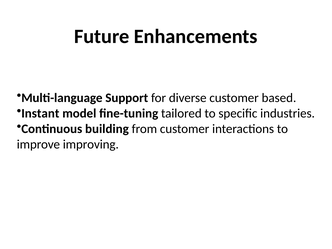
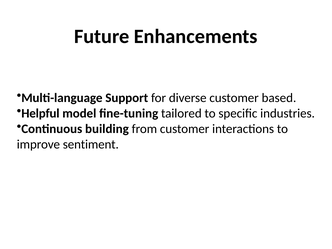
Instant: Instant -> Helpful
improving: improving -> sentiment
